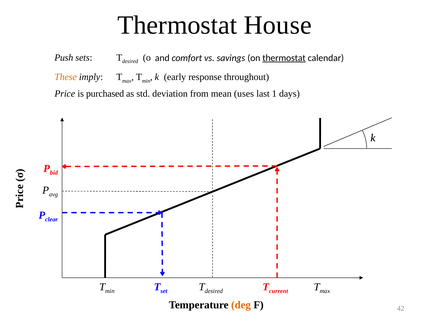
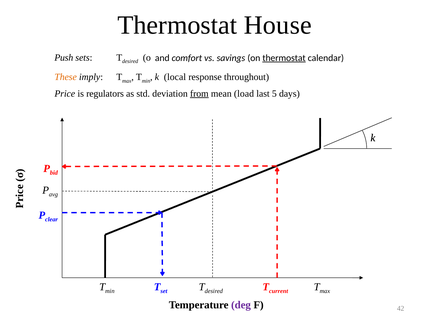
early: early -> local
purchased: purchased -> regulators
from underline: none -> present
uses: uses -> load
1: 1 -> 5
deg colour: orange -> purple
